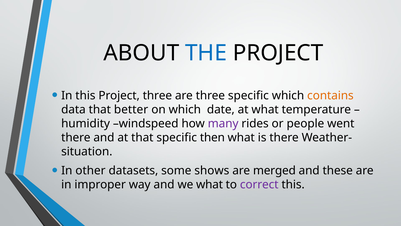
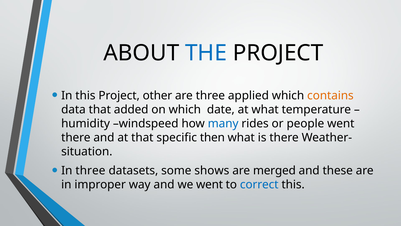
Project three: three -> other
three specific: specific -> applied
better: better -> added
many colour: purple -> blue
In other: other -> three
we what: what -> went
correct colour: purple -> blue
